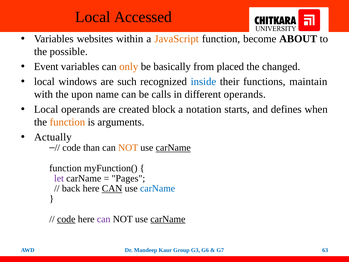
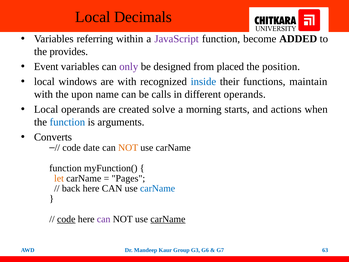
Accessed: Accessed -> Decimals
websites: websites -> referring
JavaScript colour: orange -> purple
ABOUT: ABOUT -> ADDED
possible: possible -> provides
only colour: orange -> purple
basically: basically -> designed
changed: changed -> position
are such: such -> with
block: block -> solve
notation: notation -> morning
defines: defines -> actions
function at (67, 122) colour: orange -> blue
Actually: Actually -> Converts
than: than -> date
carName at (173, 148) underline: present -> none
let colour: purple -> orange
CAN at (112, 188) underline: present -> none
